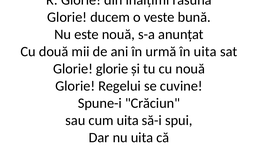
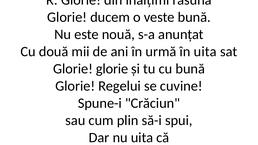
cu nouă: nouă -> bună
cum uita: uita -> plin
